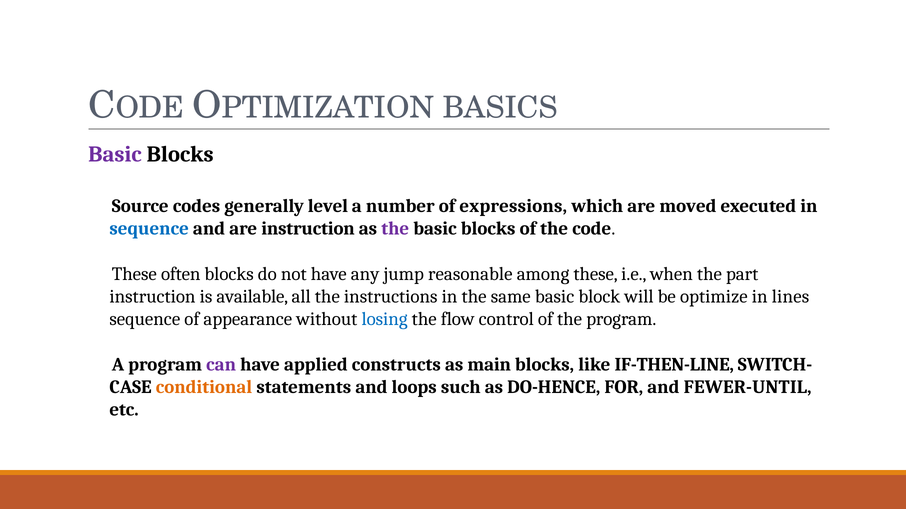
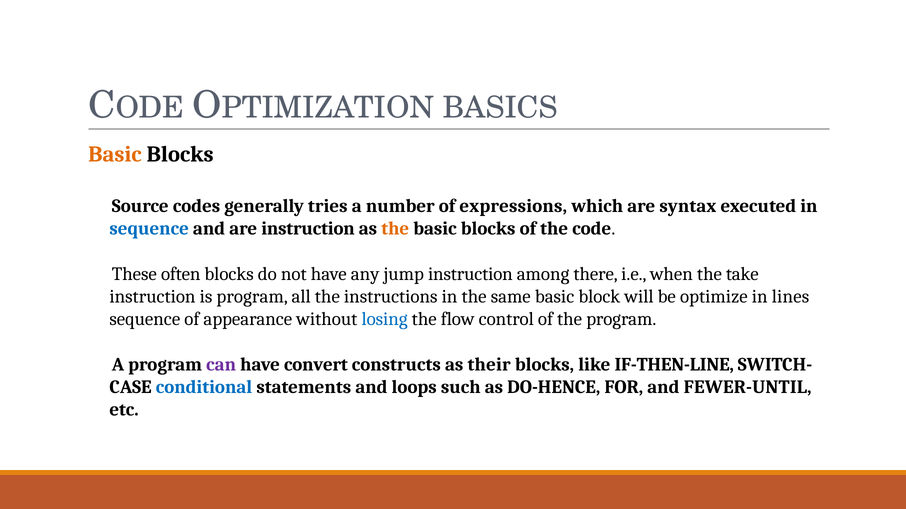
Basic at (115, 154) colour: purple -> orange
level: level -> tries
moved: moved -> syntax
the at (395, 229) colour: purple -> orange
jump reasonable: reasonable -> instruction
these: these -> there
part: part -> take
is available: available -> program
applied: applied -> convert
main: main -> their
conditional colour: orange -> blue
